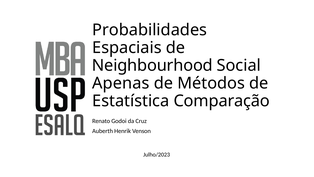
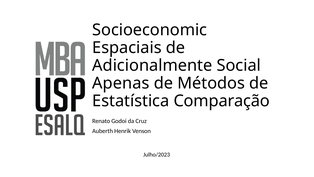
Probabilidades: Probabilidades -> Socioeconomic
Neighbourhood: Neighbourhood -> Adicionalmente
